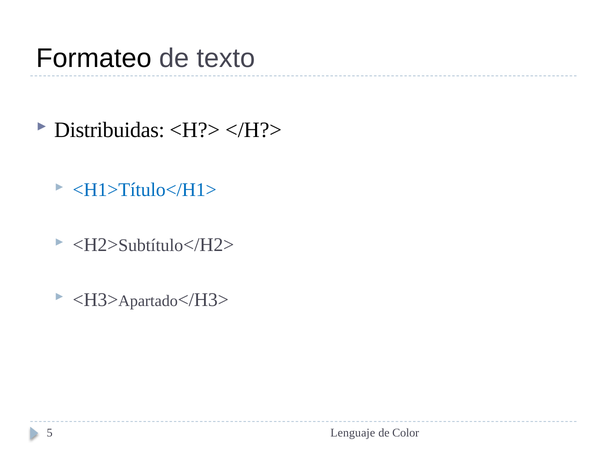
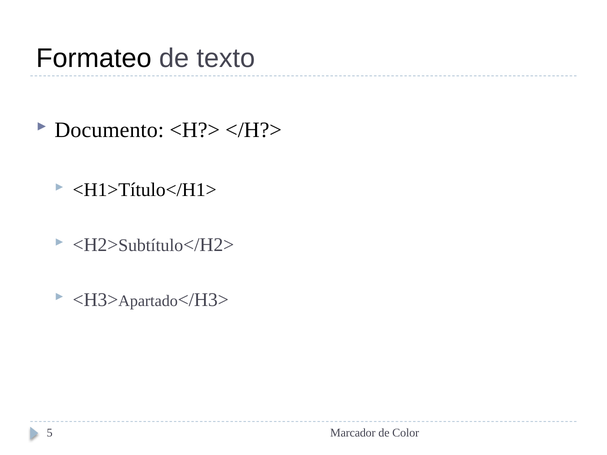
Distribuidas: Distribuidas -> Documento
<H1>Título</H1> colour: blue -> black
Lenguaje: Lenguaje -> Marcador
